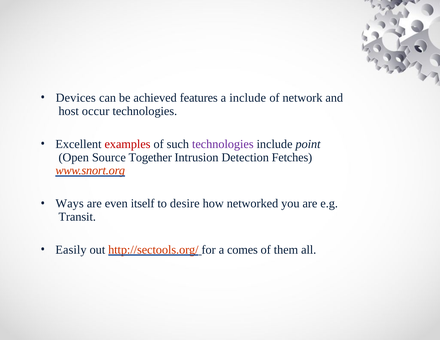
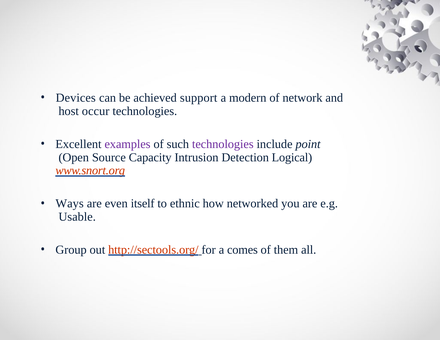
features: features -> support
a include: include -> modern
examples colour: red -> purple
Together: Together -> Capacity
Fetches: Fetches -> Logical
desire: desire -> ethnic
Transit: Transit -> Usable
Easily: Easily -> Group
